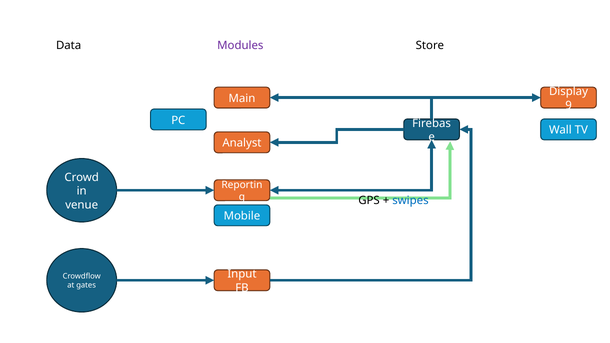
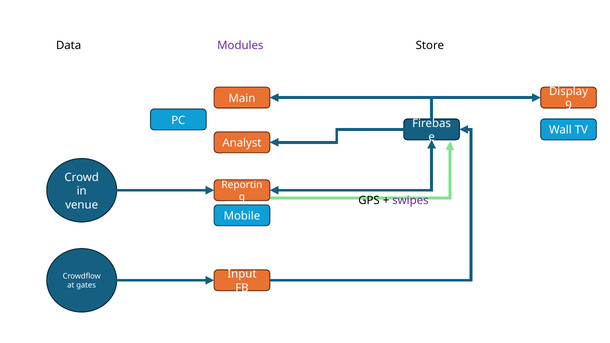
swipes colour: blue -> purple
